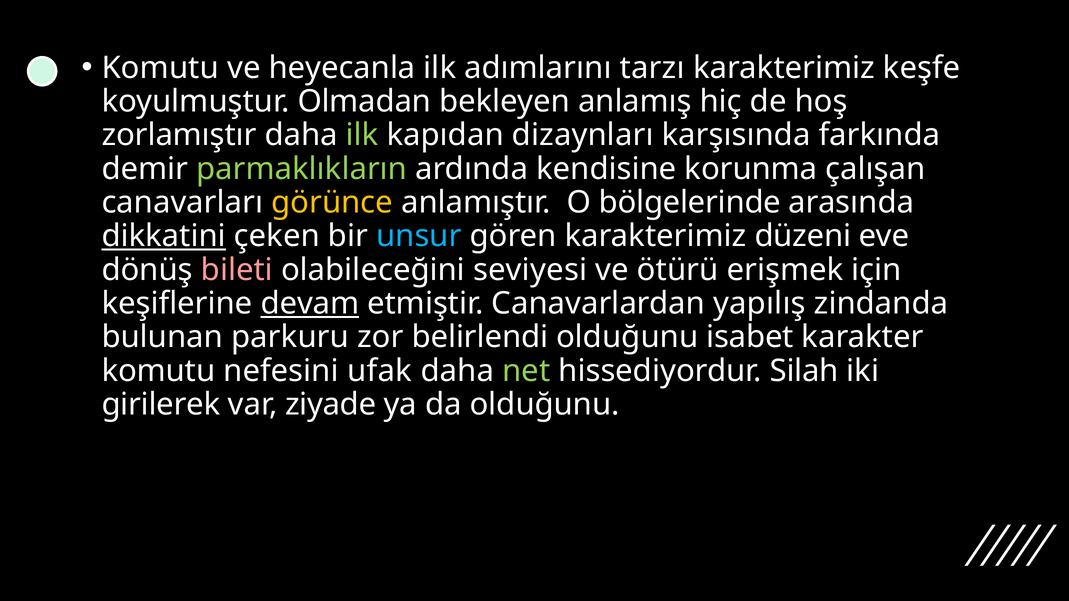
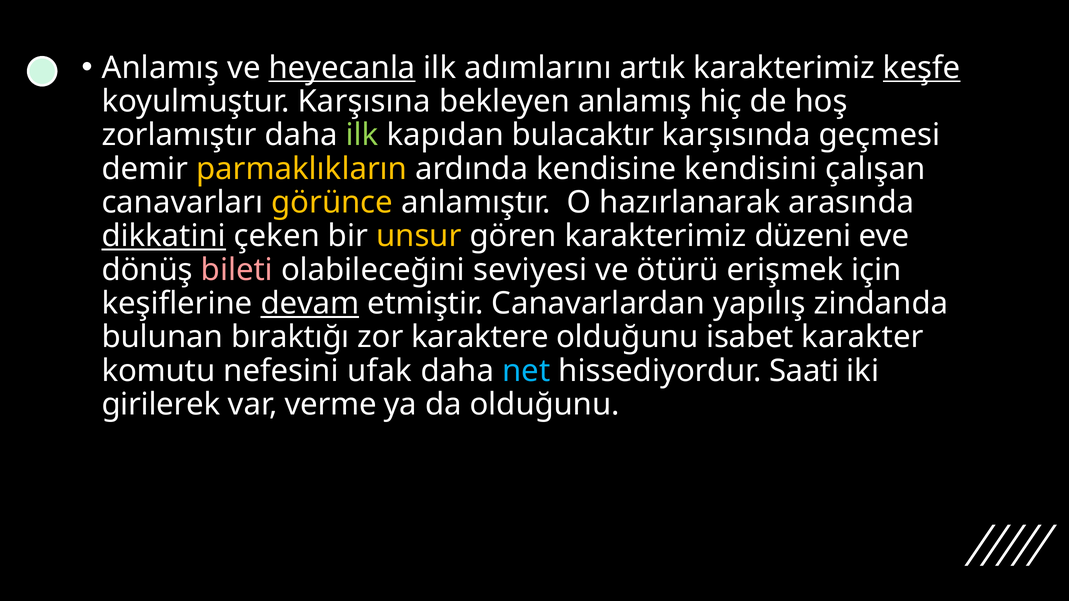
Komutu at (160, 68): Komutu -> Anlamış
heyecanla underline: none -> present
tarzı: tarzı -> artık
keşfe underline: none -> present
Olmadan: Olmadan -> Karşısına
dizaynları: dizaynları -> bulacaktır
farkında: farkında -> geçmesi
parmaklıkların colour: light green -> yellow
korunma: korunma -> kendisini
bölgelerinde: bölgelerinde -> hazırlanarak
unsur colour: light blue -> yellow
parkuru: parkuru -> bıraktığı
belirlendi: belirlendi -> karaktere
net colour: light green -> light blue
Silah: Silah -> Saati
ziyade: ziyade -> verme
